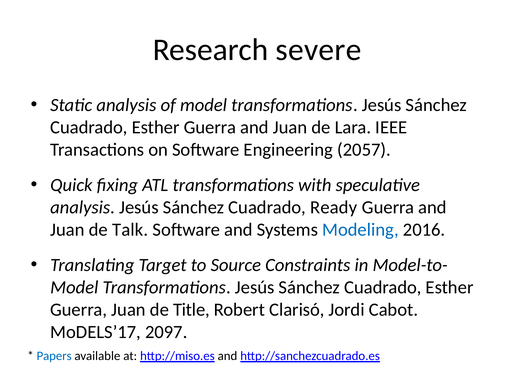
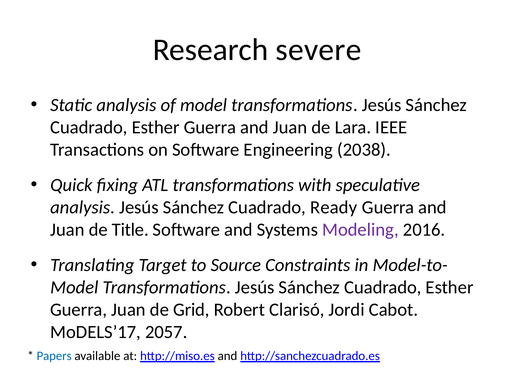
2057: 2057 -> 2038
Talk: Talk -> Title
Modeling colour: blue -> purple
Title: Title -> Grid
2097: 2097 -> 2057
